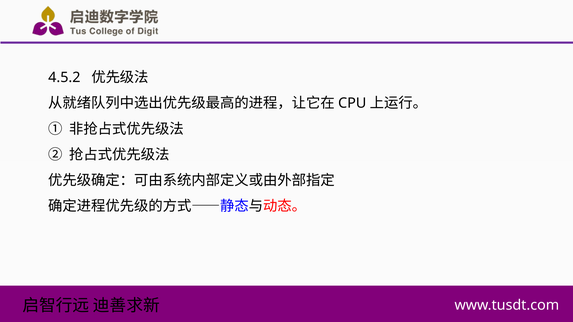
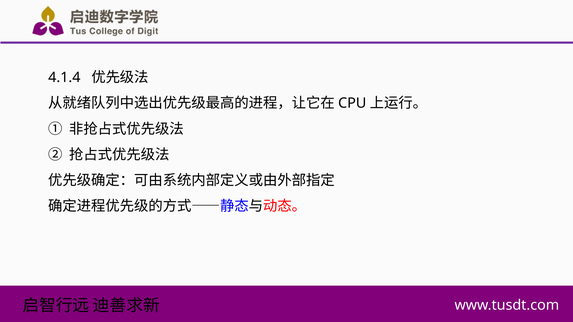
4.5.2: 4.5.2 -> 4.1.4
